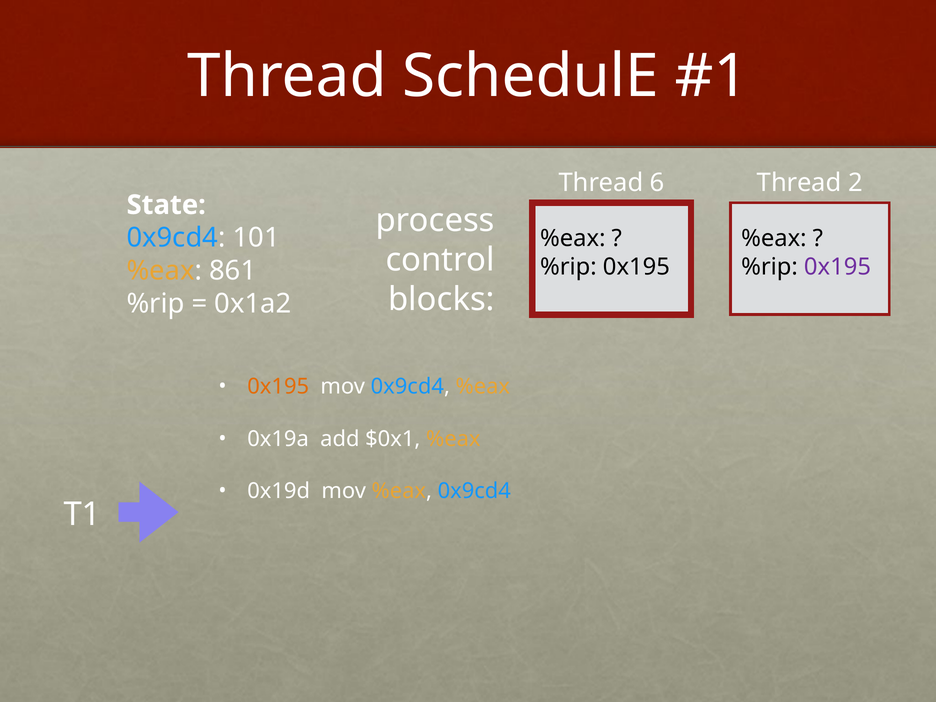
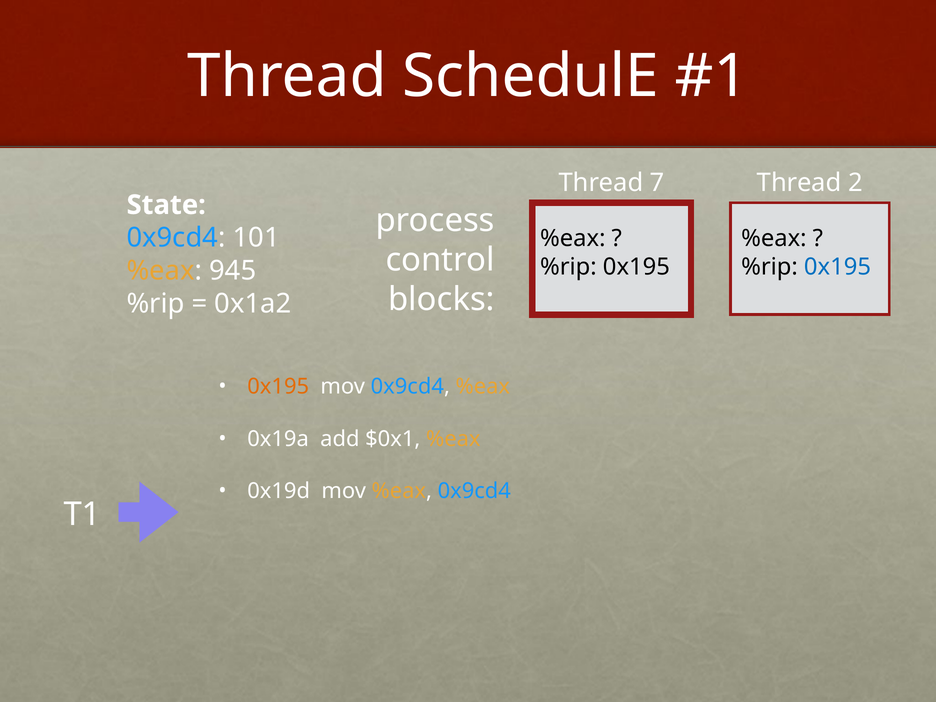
6: 6 -> 7
0x195 at (837, 267) colour: purple -> blue
861: 861 -> 945
